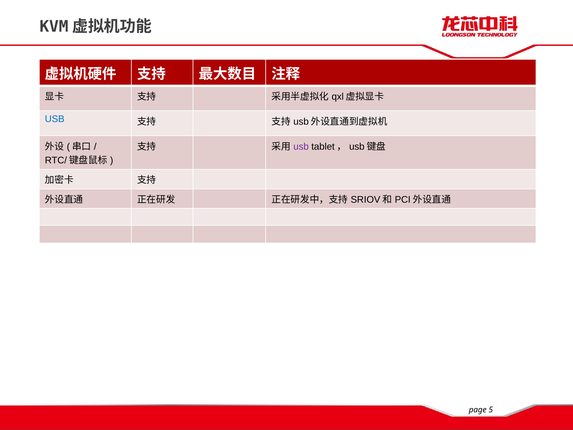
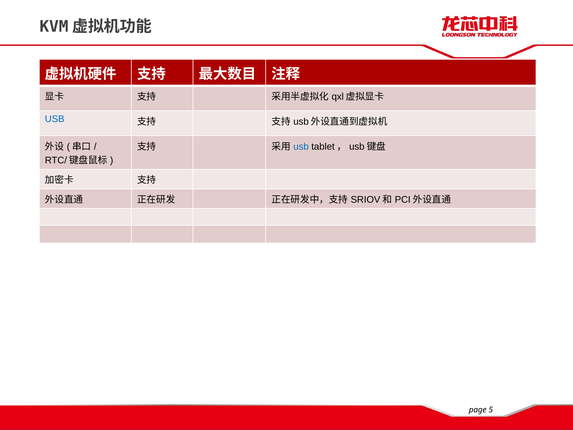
usb at (301, 146) colour: purple -> blue
